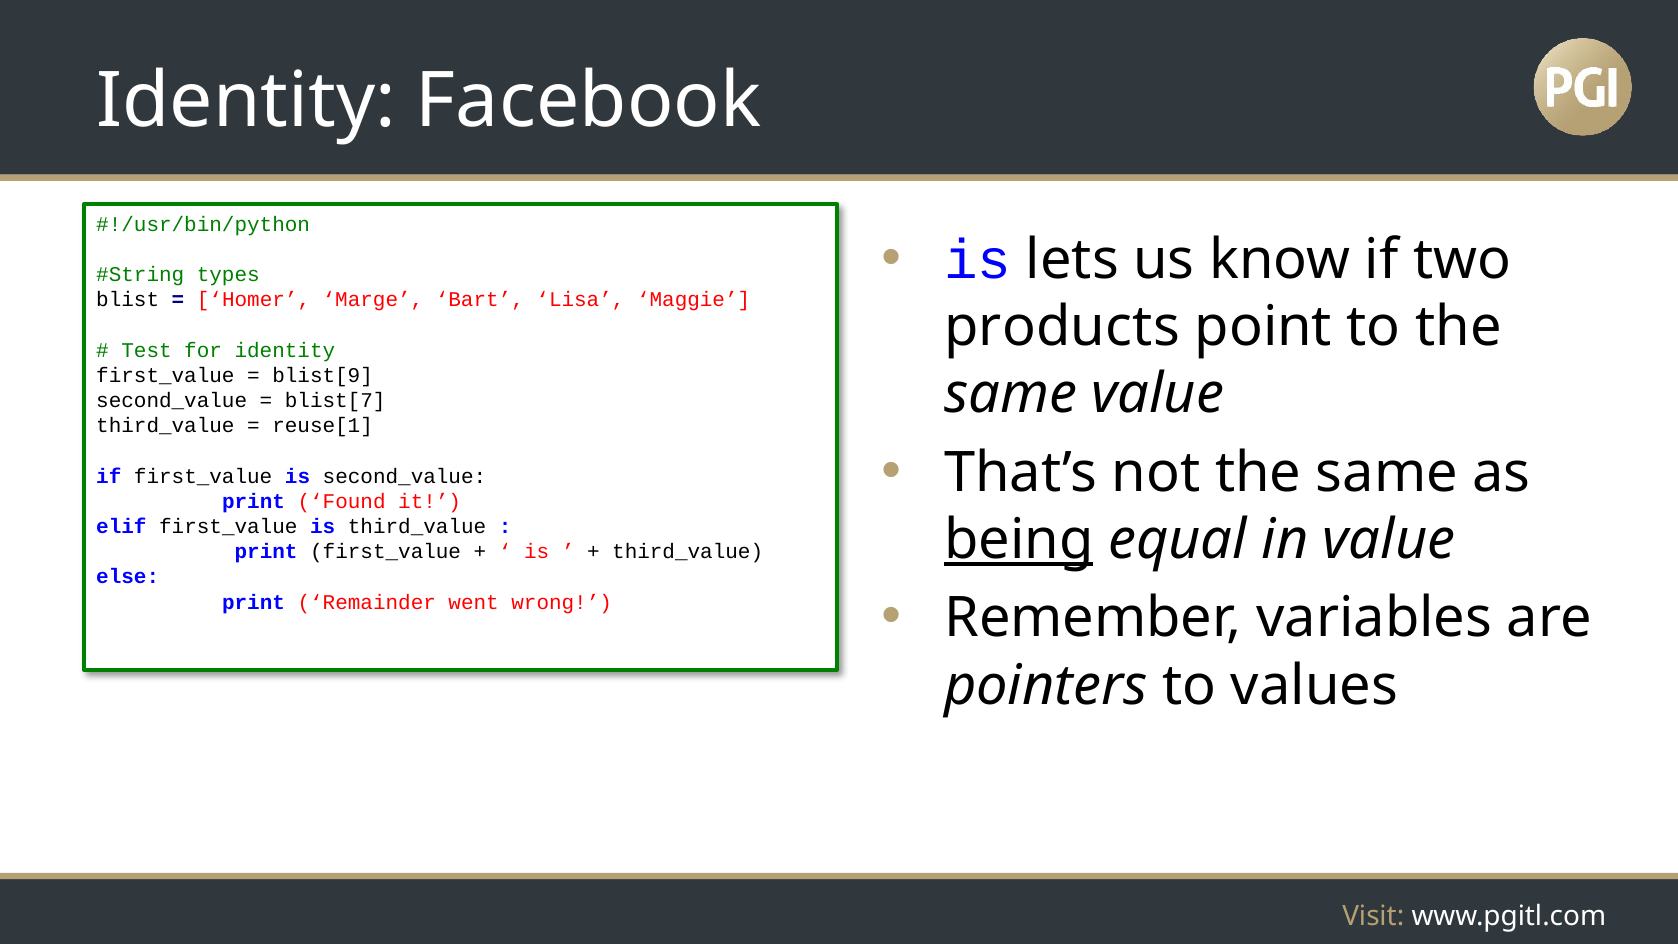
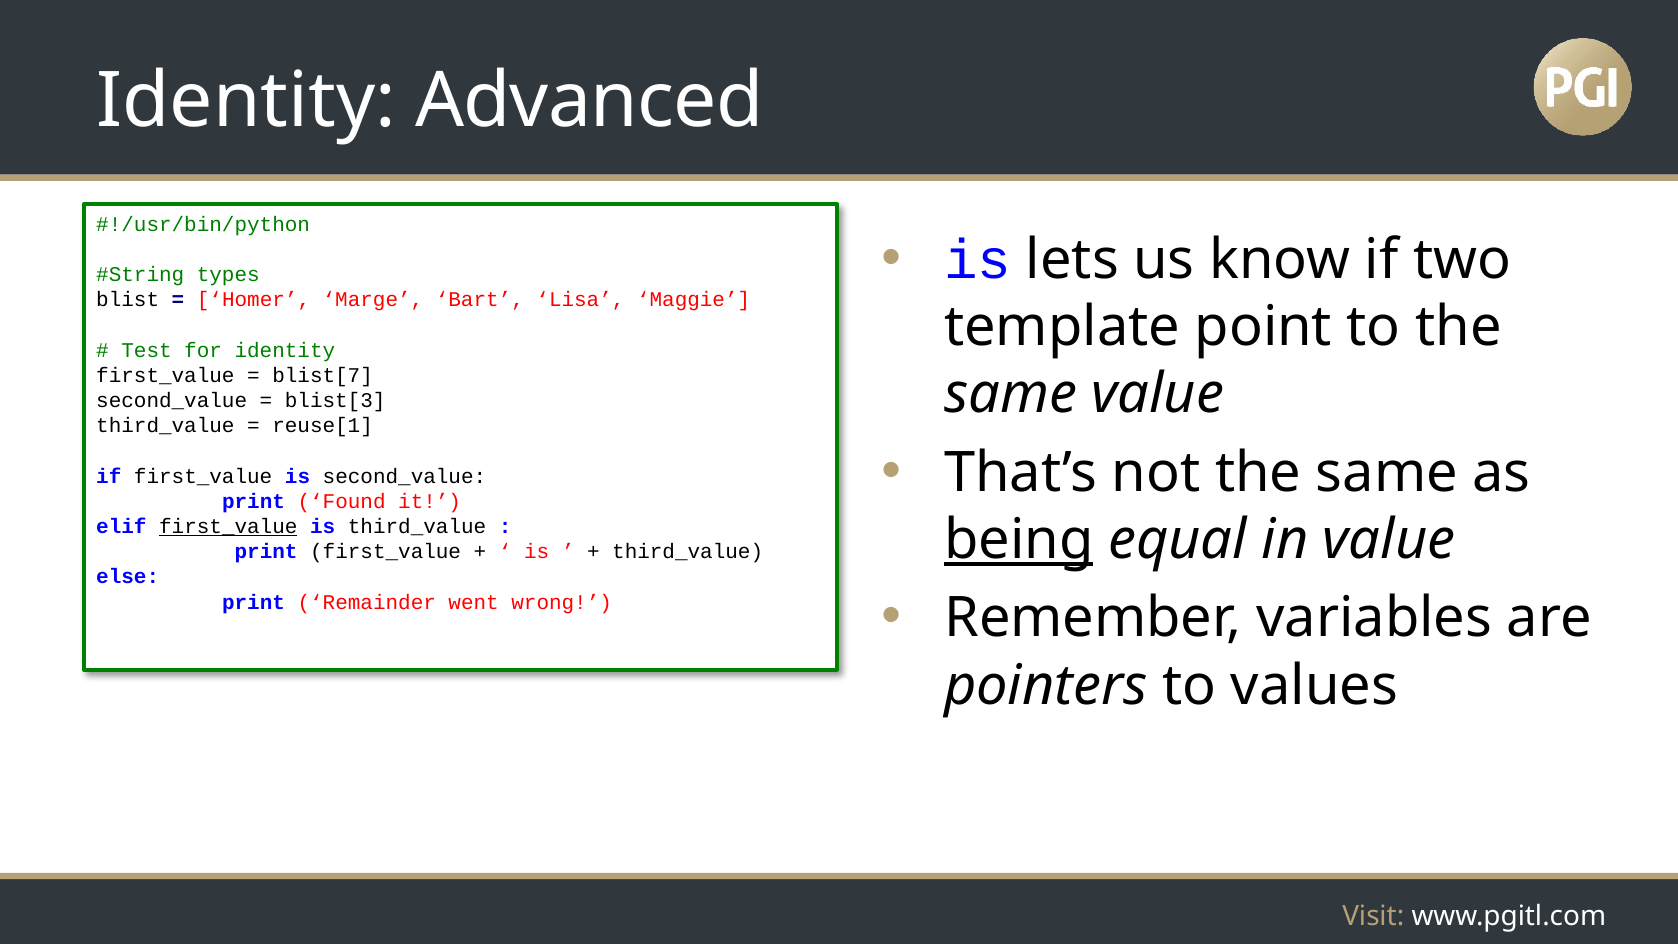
Facebook: Facebook -> Advanced
products: products -> template
blist[9: blist[9 -> blist[7
blist[7: blist[7 -> blist[3
first_value at (228, 527) underline: none -> present
